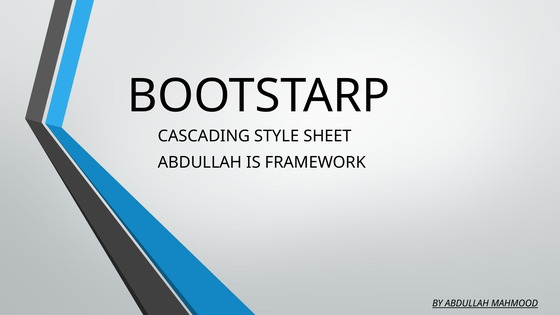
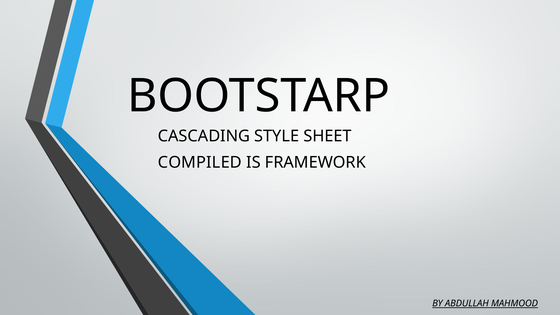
ABDULLAH at (200, 162): ABDULLAH -> COMPILED
